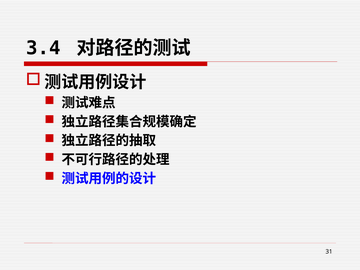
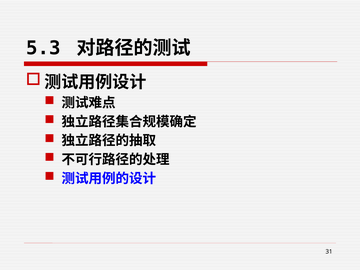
3.4: 3.4 -> 5.3
